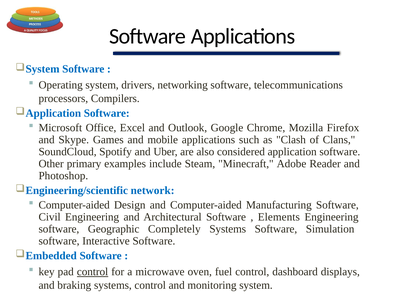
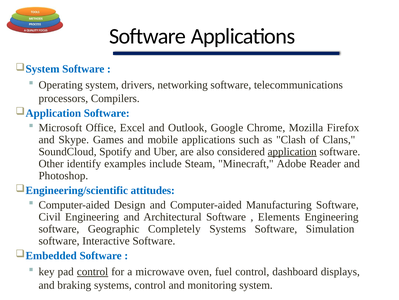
application underline: none -> present
primary: primary -> identify
network: network -> attitudes
